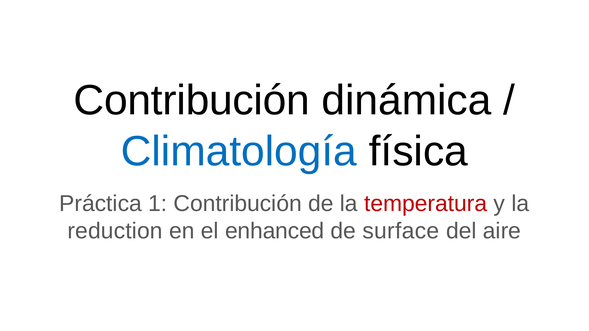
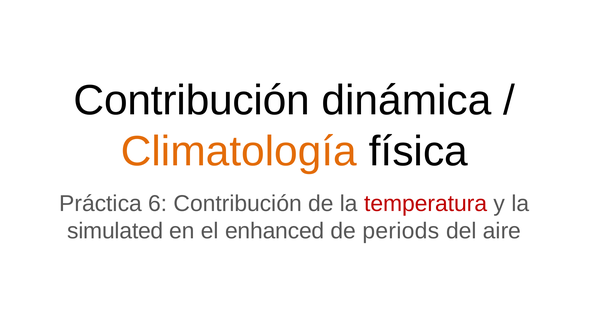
Climatología colour: blue -> orange
1: 1 -> 6
reduction: reduction -> simulated
surface: surface -> periods
